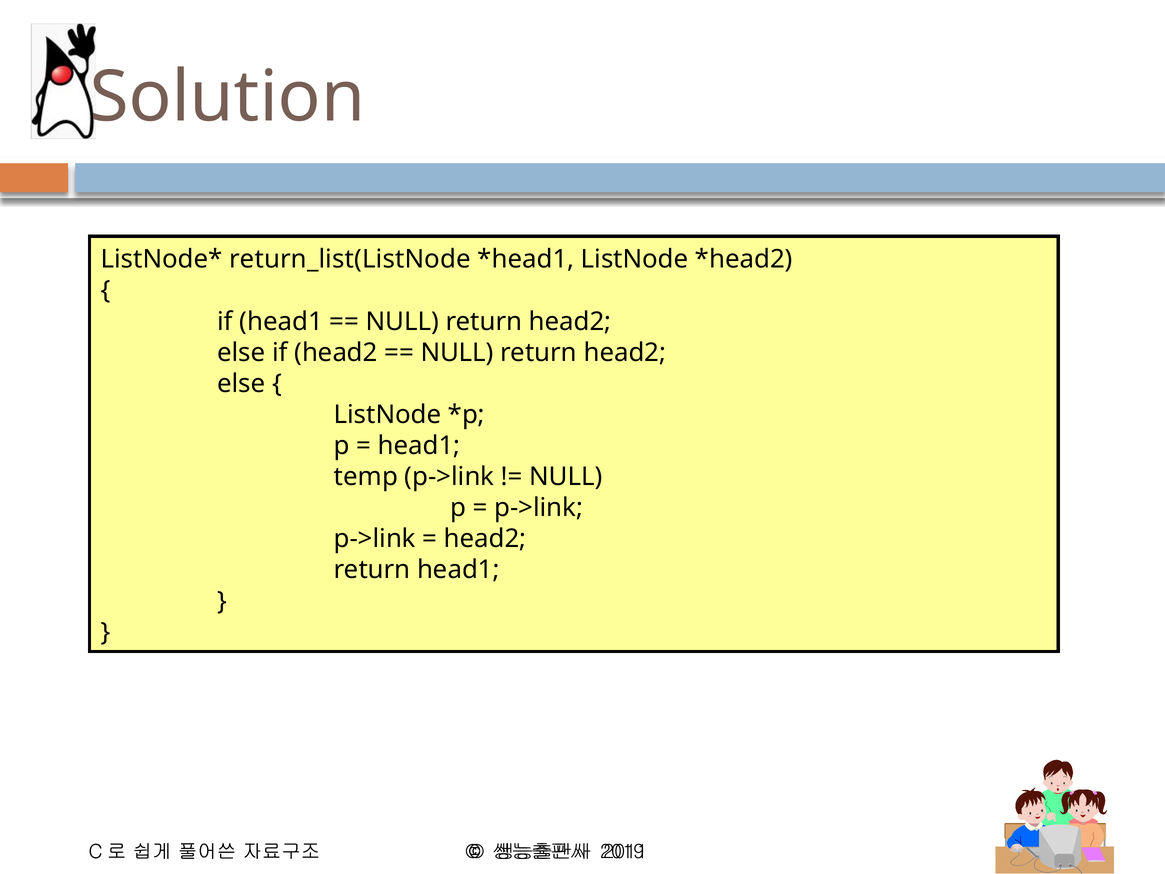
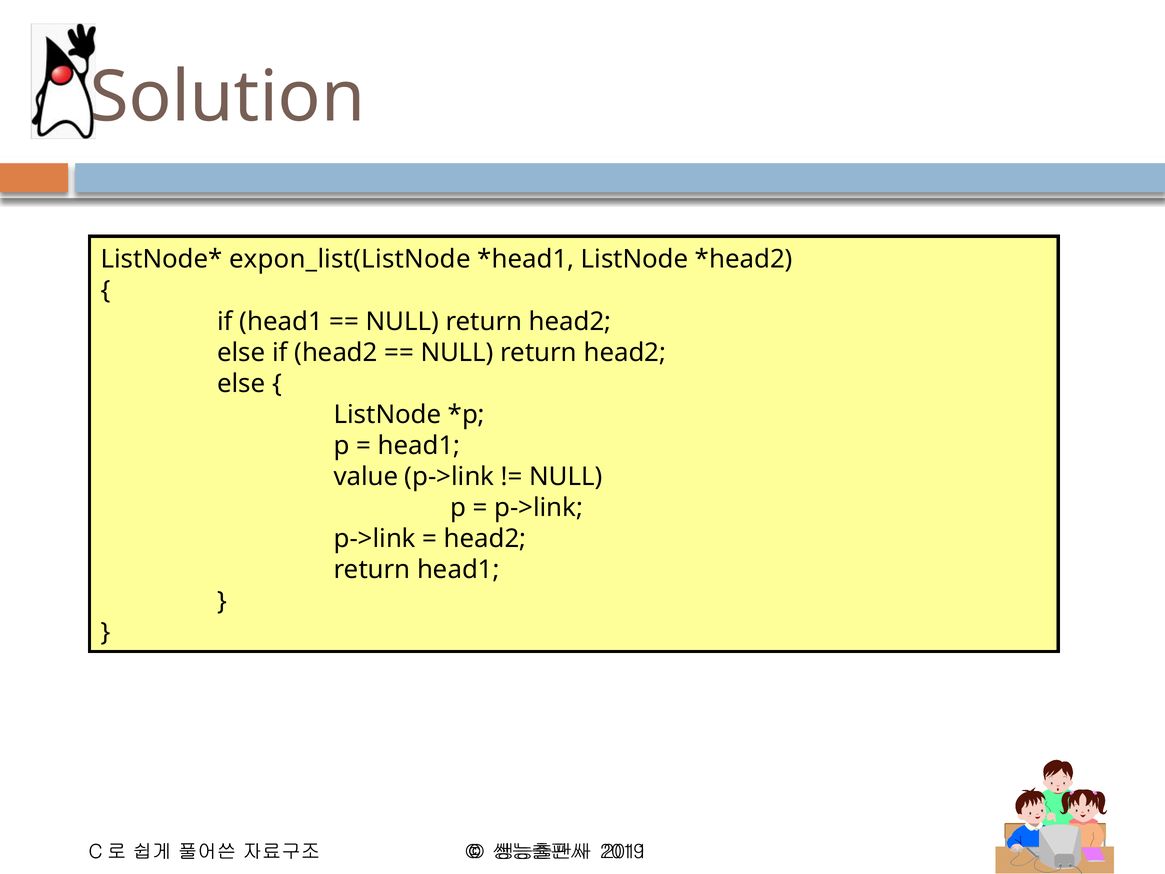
return_list(ListNode: return_list(ListNode -> expon_list(ListNode
temp: temp -> value
